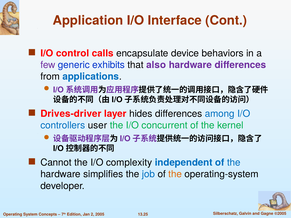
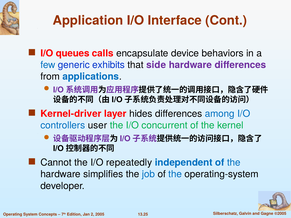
control: control -> queues
few colour: purple -> blue
also: also -> side
Drives-driver: Drives-driver -> Kernel-driver
complexity: complexity -> repeatedly
the at (175, 174) colour: orange -> blue
